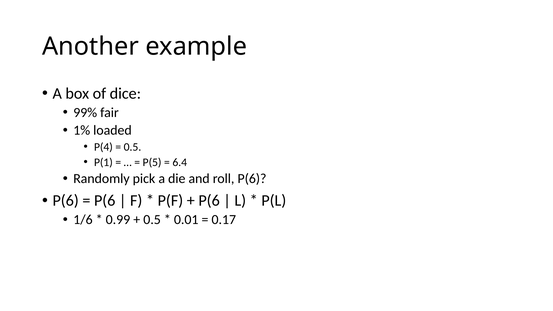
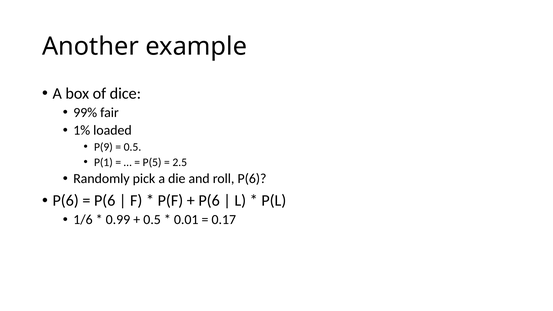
P(4: P(4 -> P(9
6.4: 6.4 -> 2.5
